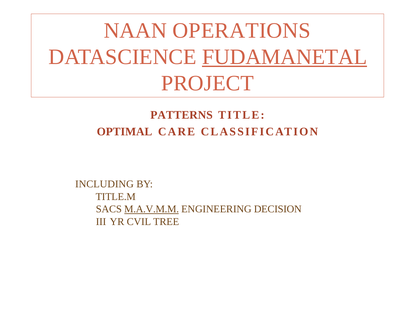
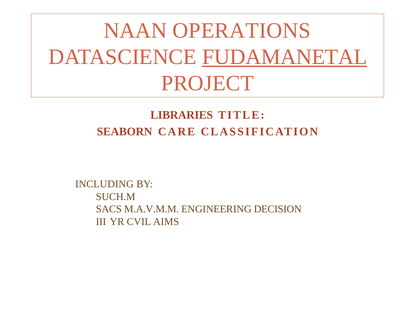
PATTERNS: PATTERNS -> LIBRARIES
OPTIMAL: OPTIMAL -> SEABORN
TITLE.M: TITLE.M -> SUCH.M
M.A.V.M.M underline: present -> none
TREE: TREE -> AIMS
